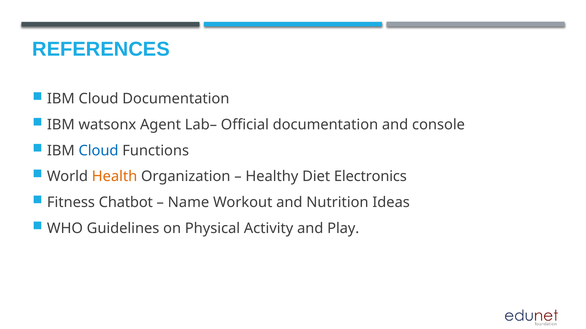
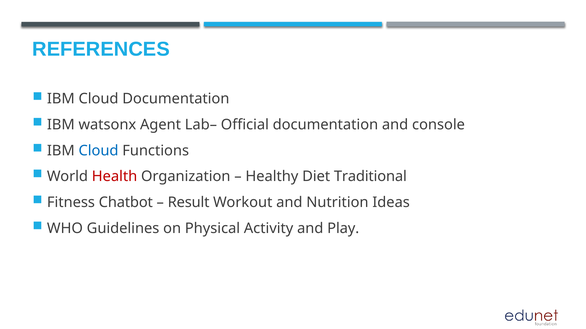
Health colour: orange -> red
Electronics: Electronics -> Traditional
Name: Name -> Result
